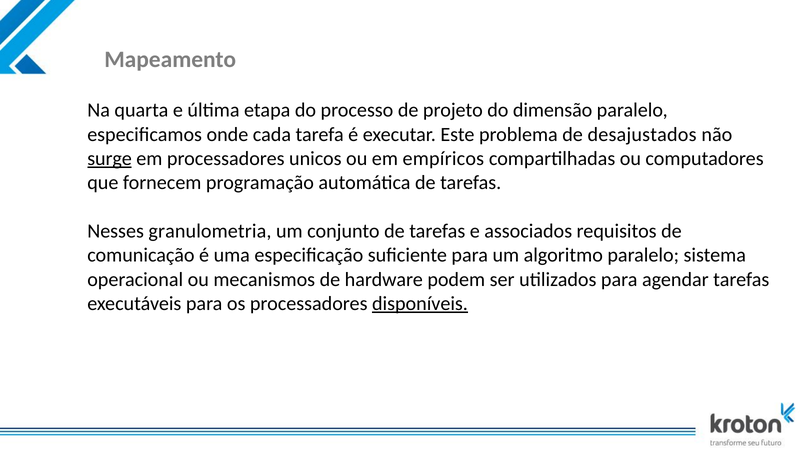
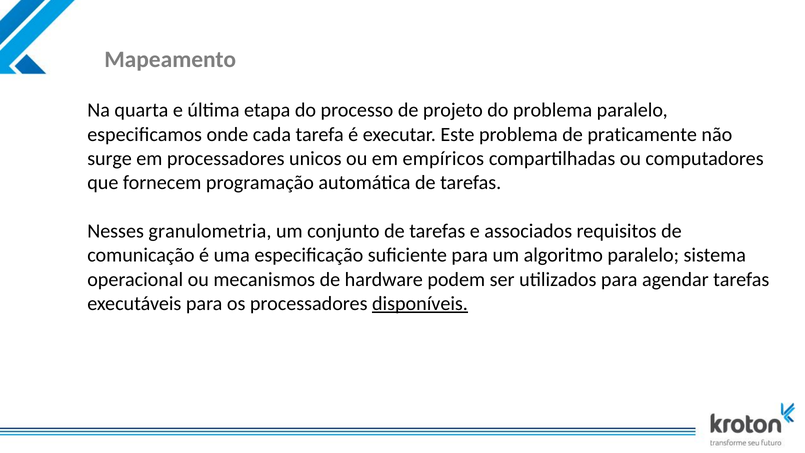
do dimensão: dimensão -> problema
desajustados: desajustados -> praticamente
surge underline: present -> none
